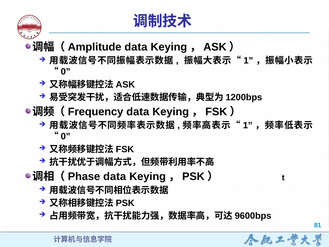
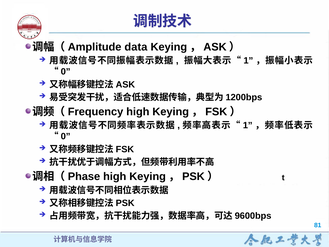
data at (138, 112): data -> high
data at (115, 176): data -> high
